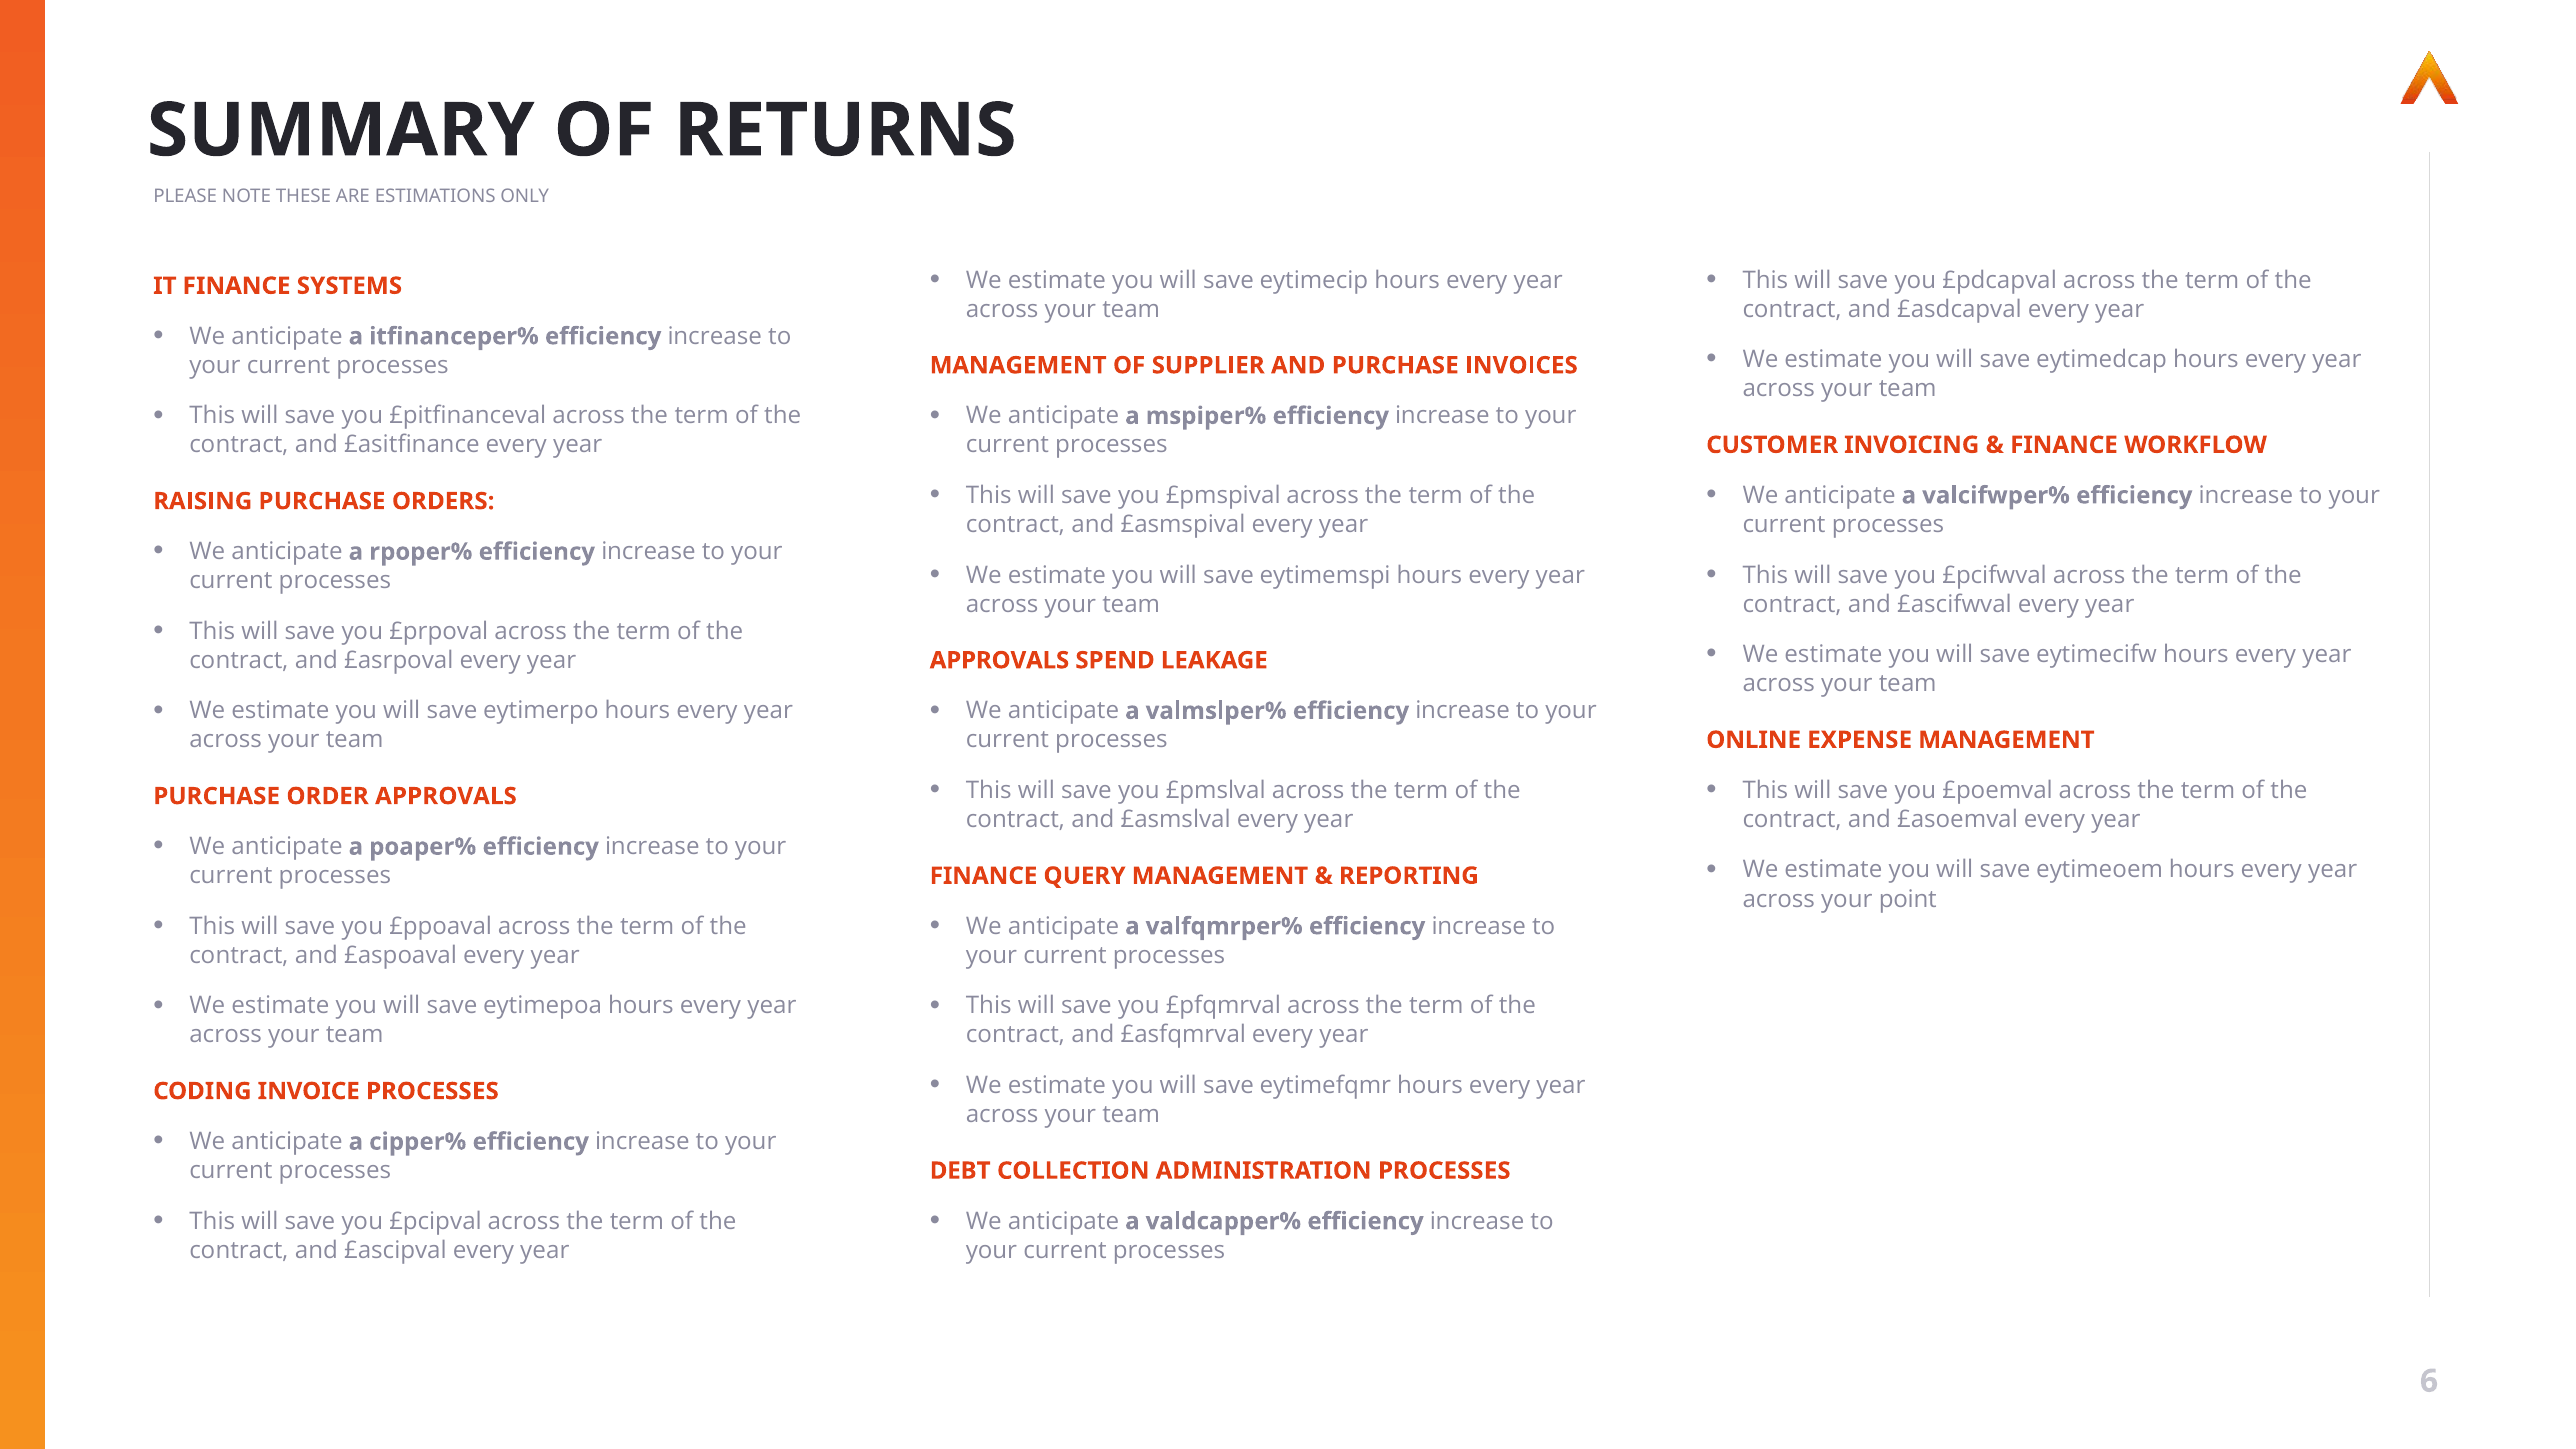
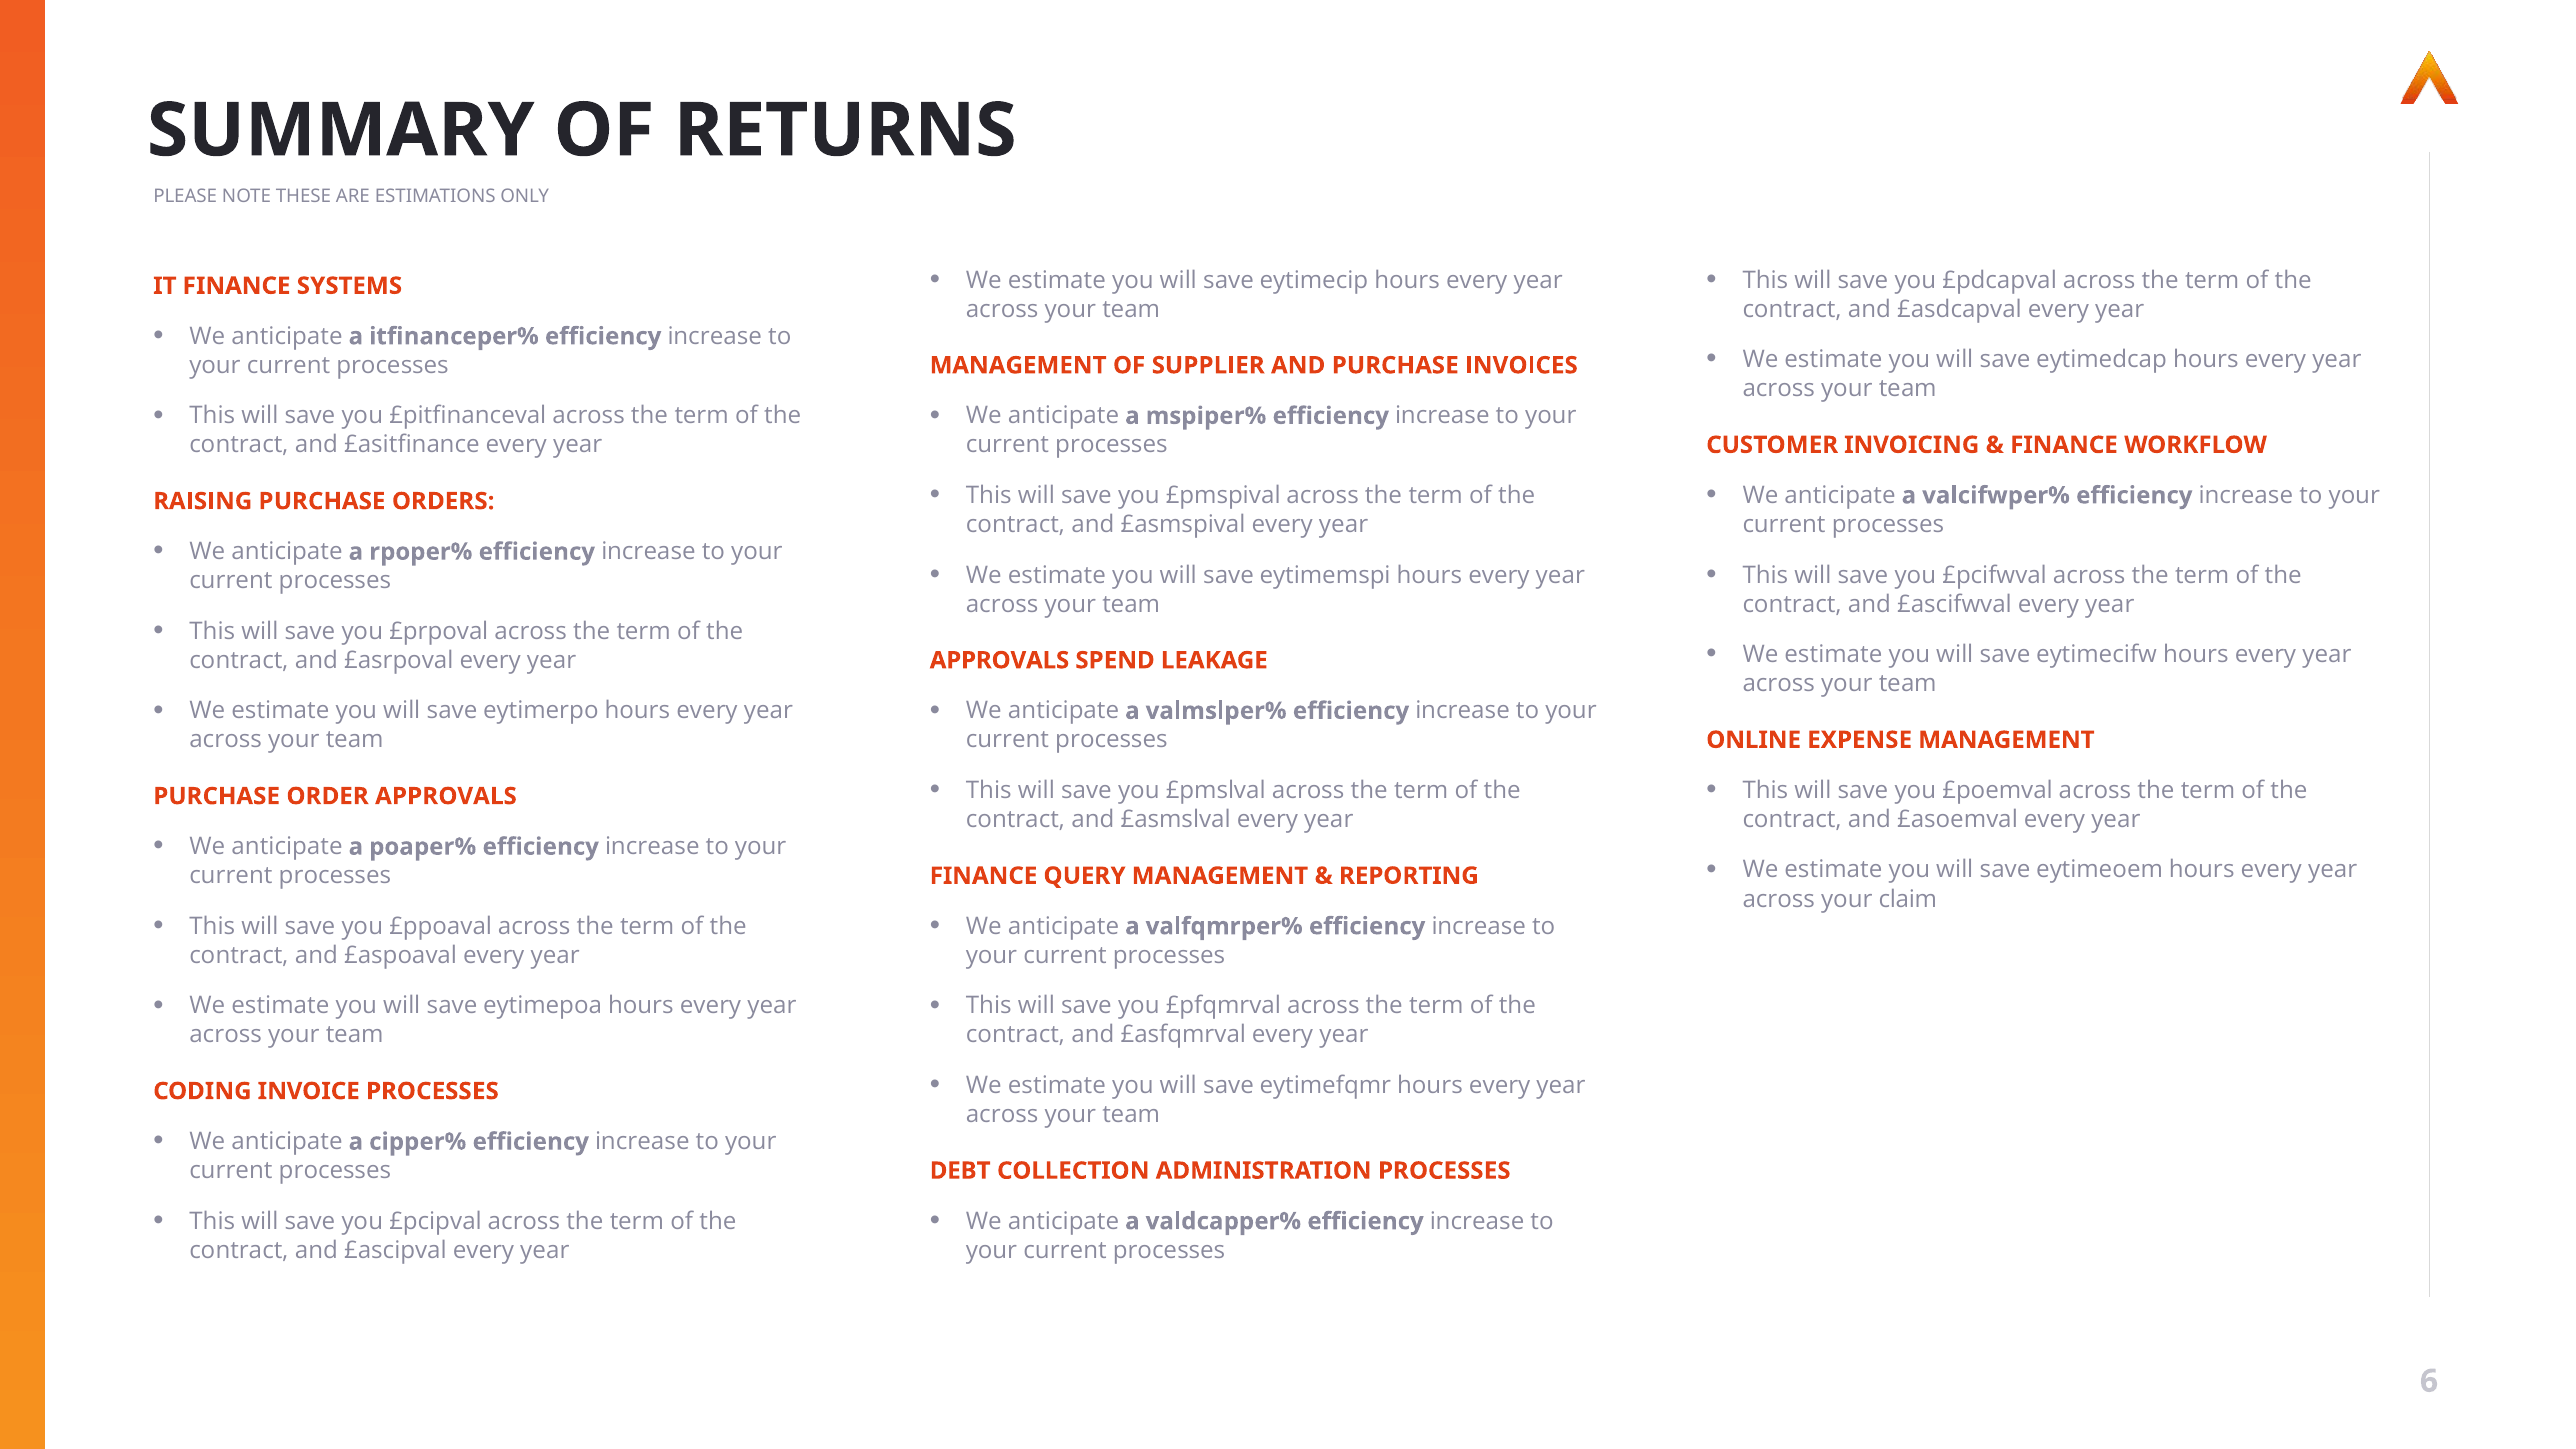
point: point -> claim
